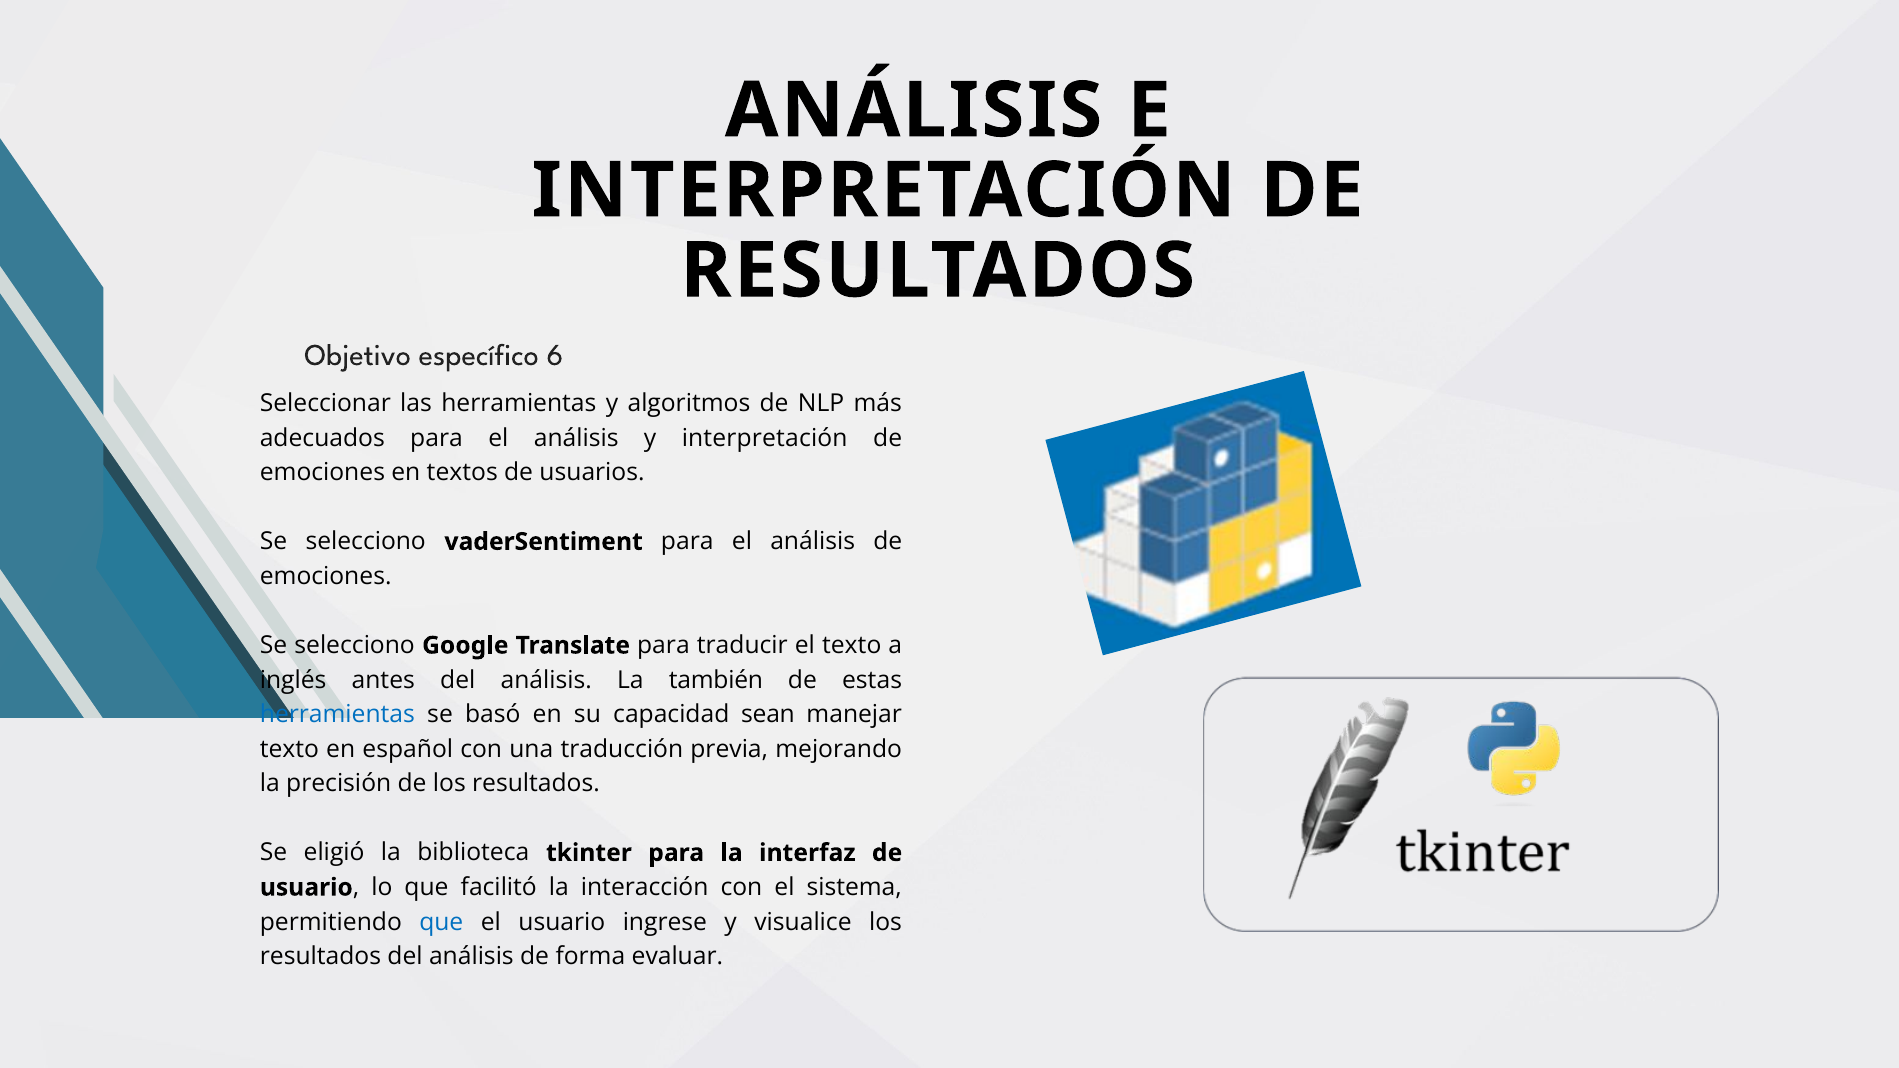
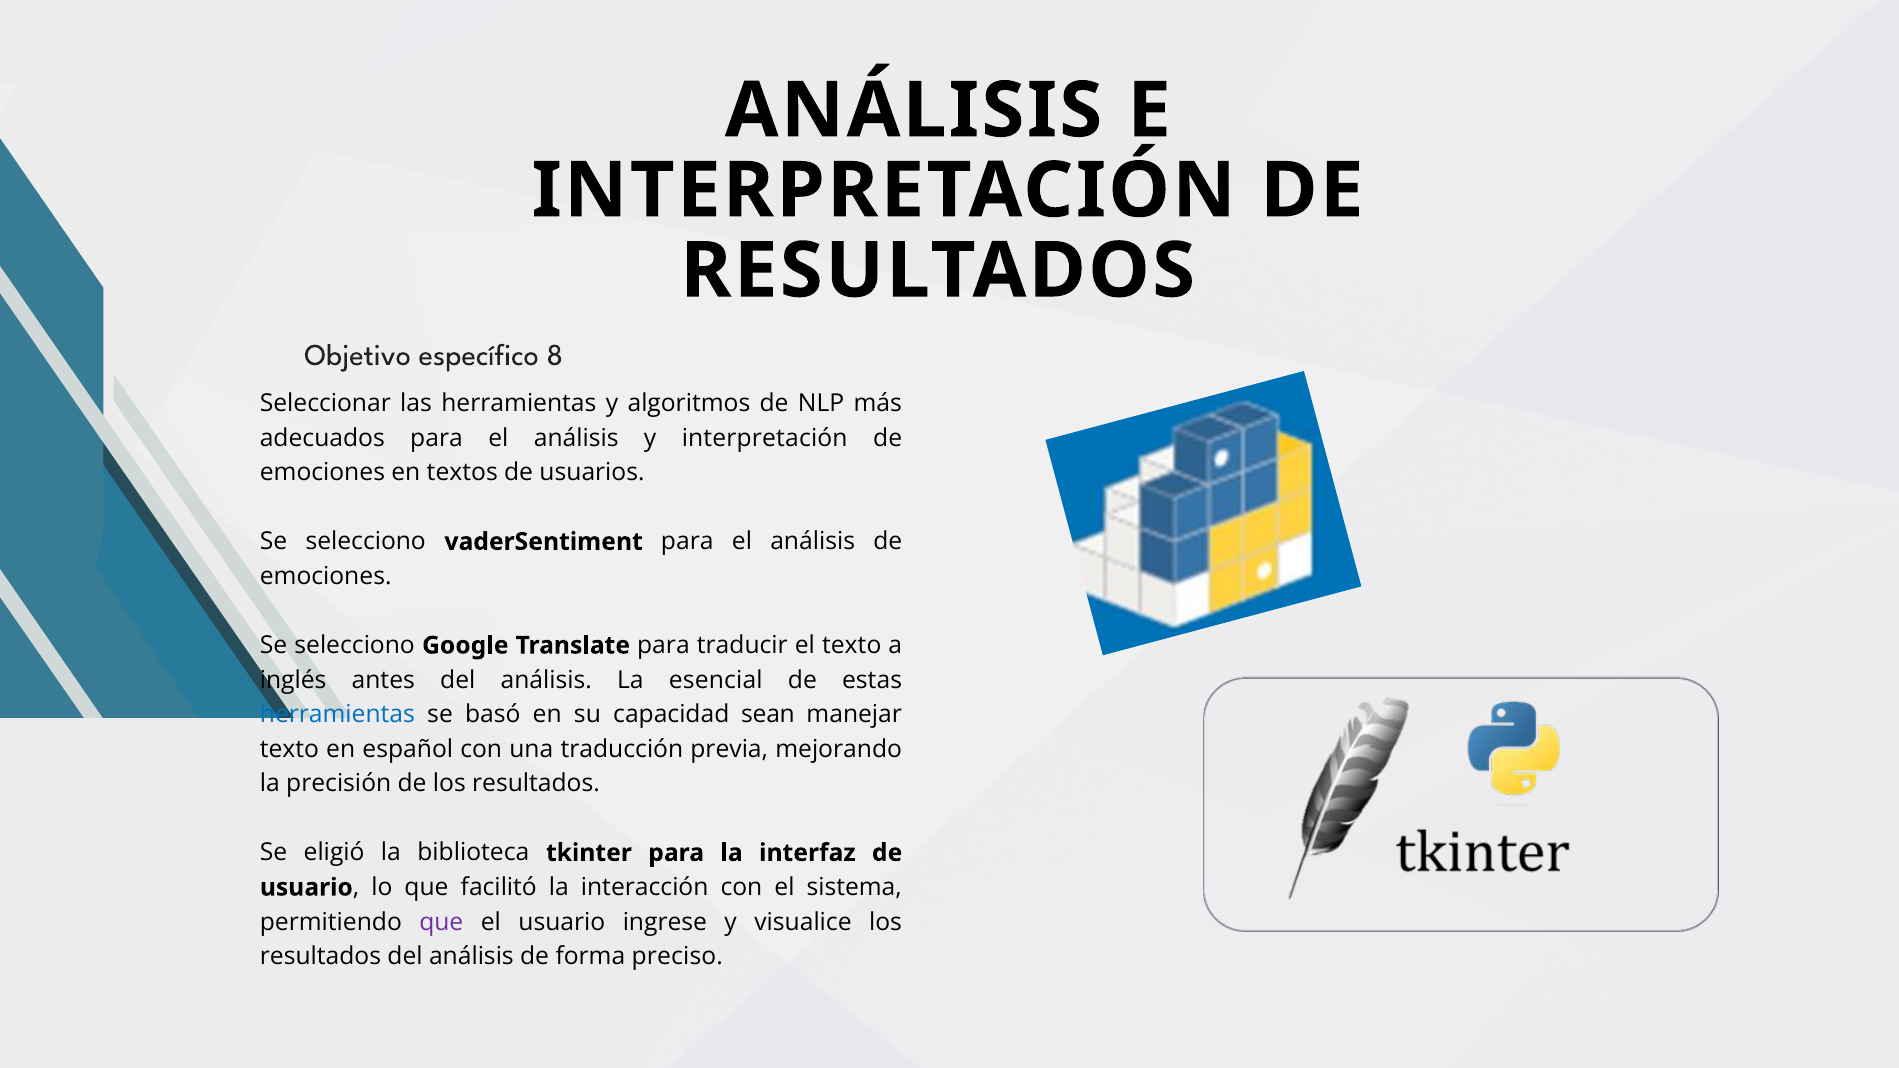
6: 6 -> 8
también: también -> esencial
que at (441, 922) colour: blue -> purple
evaluar: evaluar -> preciso
